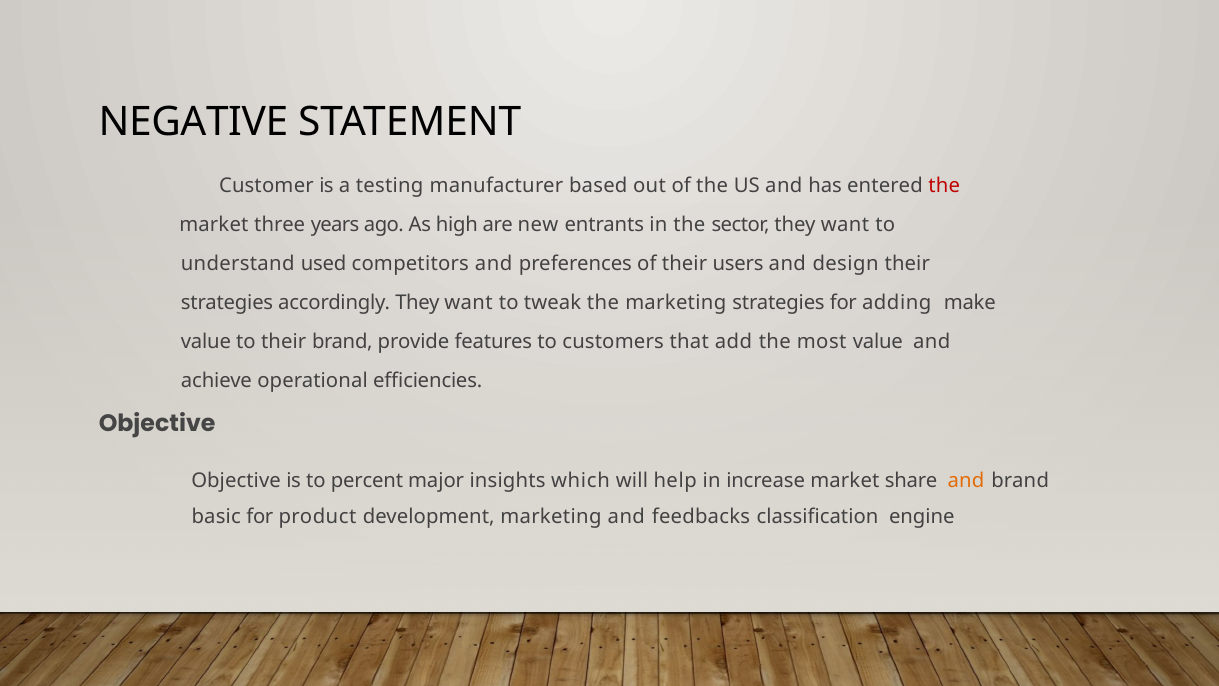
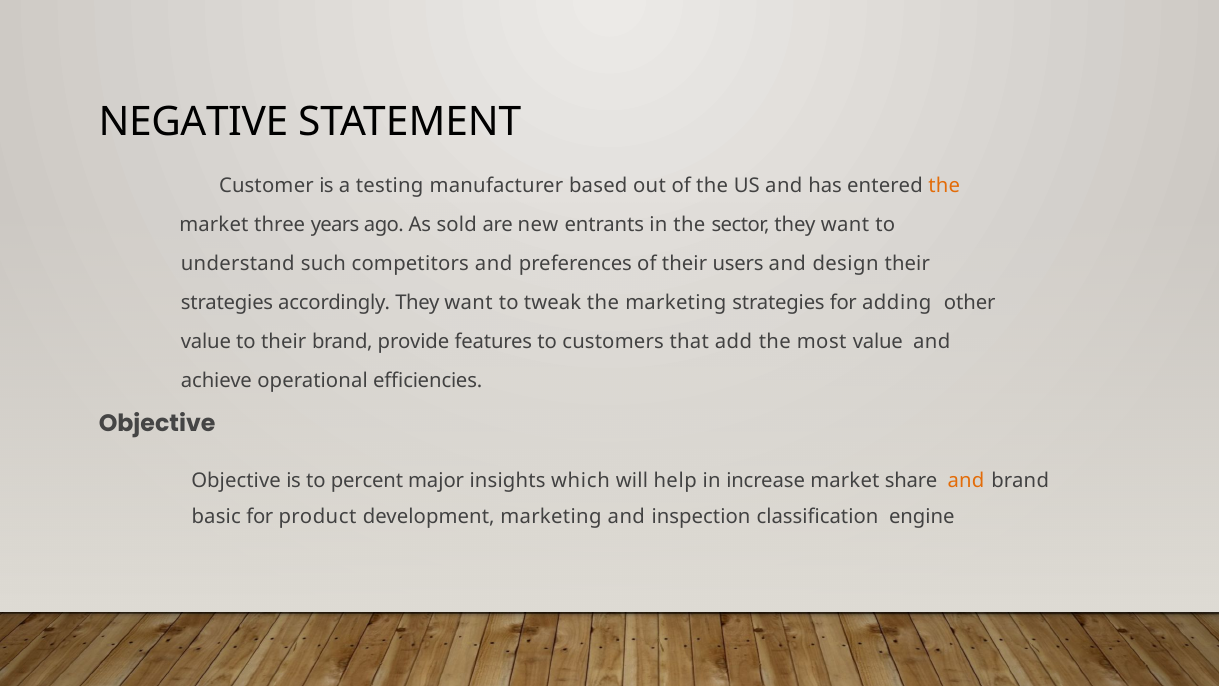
the at (944, 186) colour: red -> orange
high: high -> sold
used: used -> such
make: make -> other
feedbacks: feedbacks -> inspection
